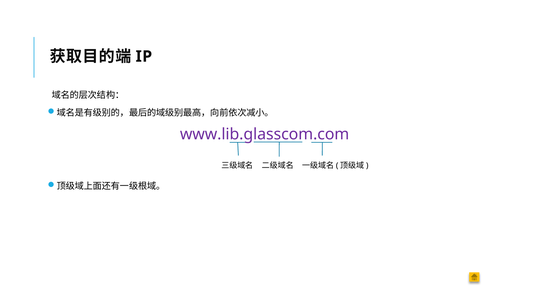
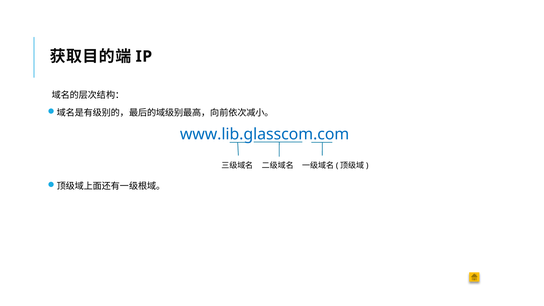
www.lib.glasscom.com colour: purple -> blue
